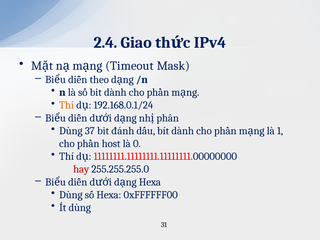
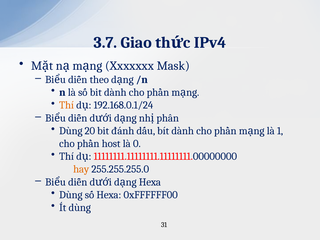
2.4: 2.4 -> 3.7
Timeout: Timeout -> Xxxxxxx
37: 37 -> 20
hay colour: red -> orange
